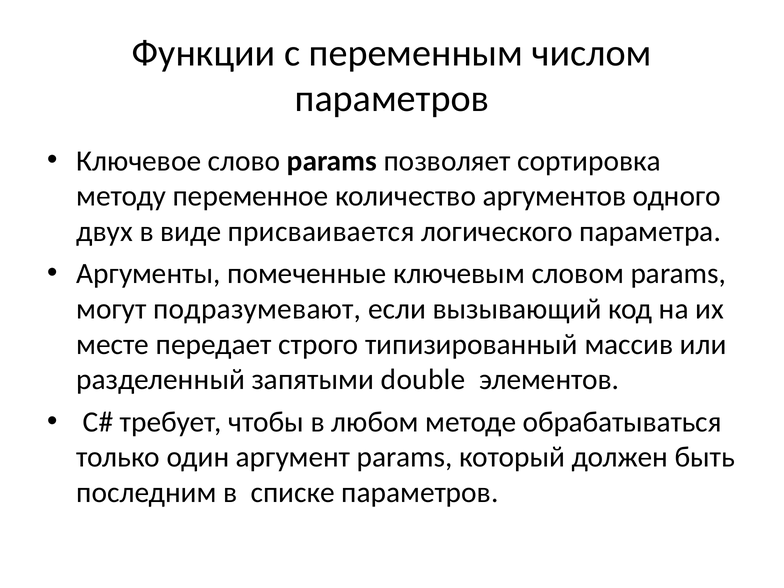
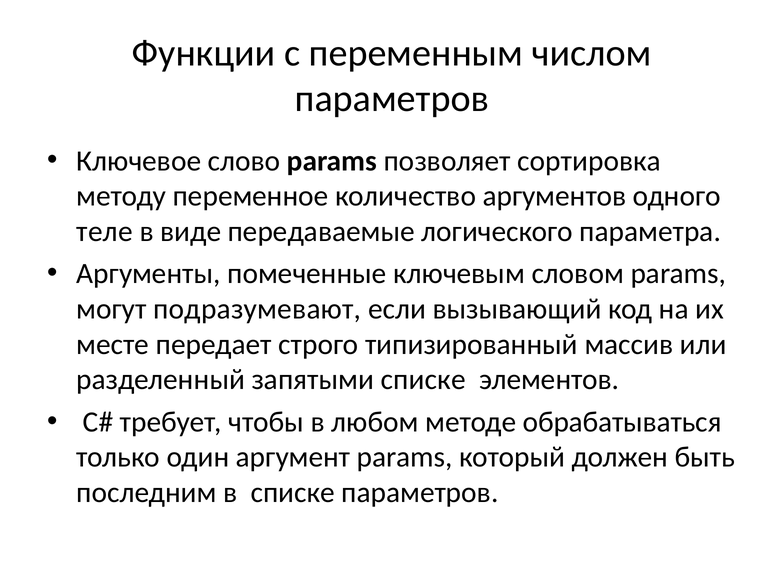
двух: двух -> теле
присваивается: присваивается -> передаваемые
запятыми double: double -> списке
